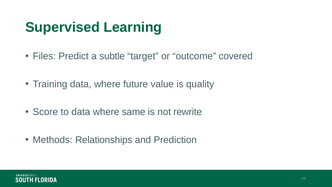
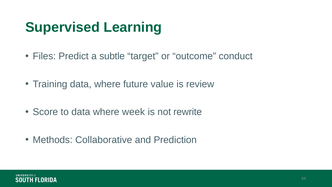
covered: covered -> conduct
quality: quality -> review
same: same -> week
Relationships: Relationships -> Collaborative
